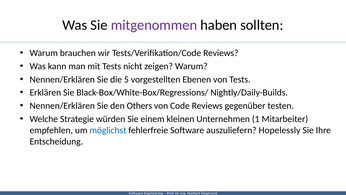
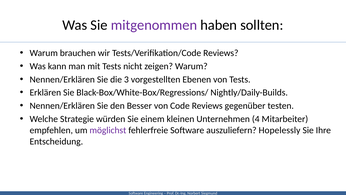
5: 5 -> 3
Others: Others -> Besser
1: 1 -> 4
möglichst colour: blue -> purple
